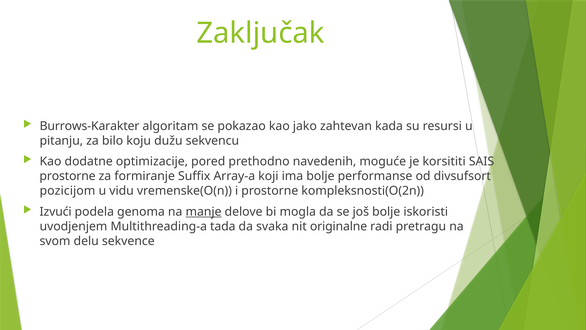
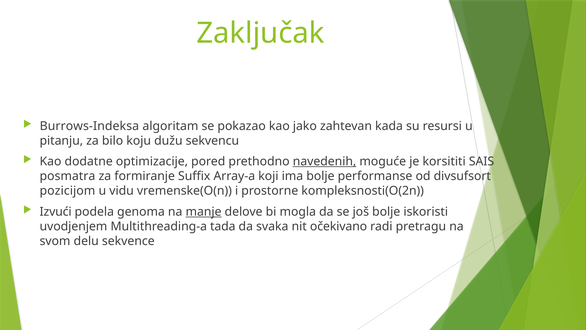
Burrows-Karakter: Burrows-Karakter -> Burrows-Indeksa
navedenih underline: none -> present
prostorne at (68, 176): prostorne -> posmatra
originalne: originalne -> očekivano
